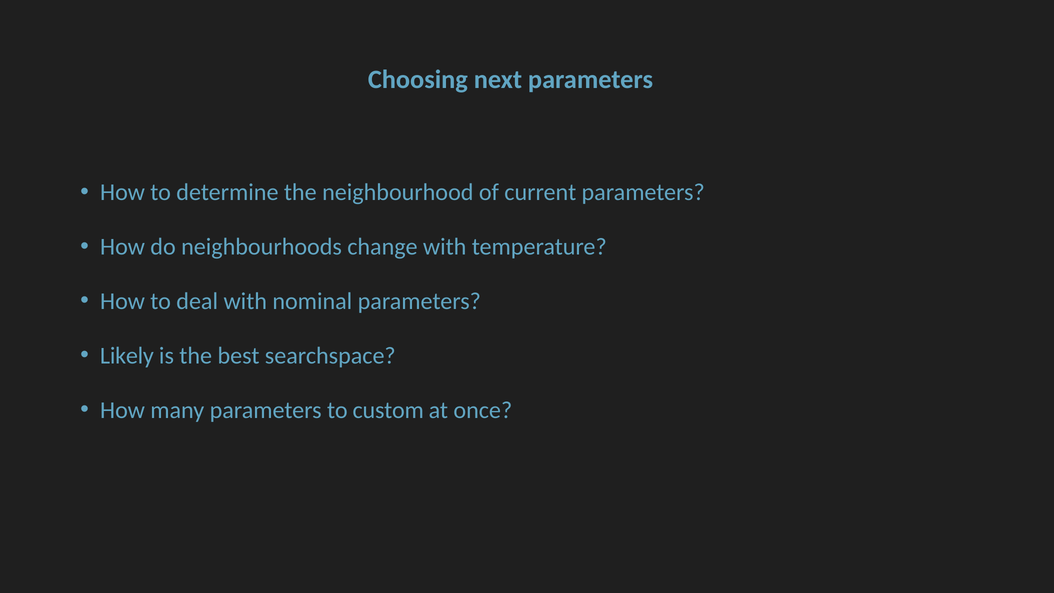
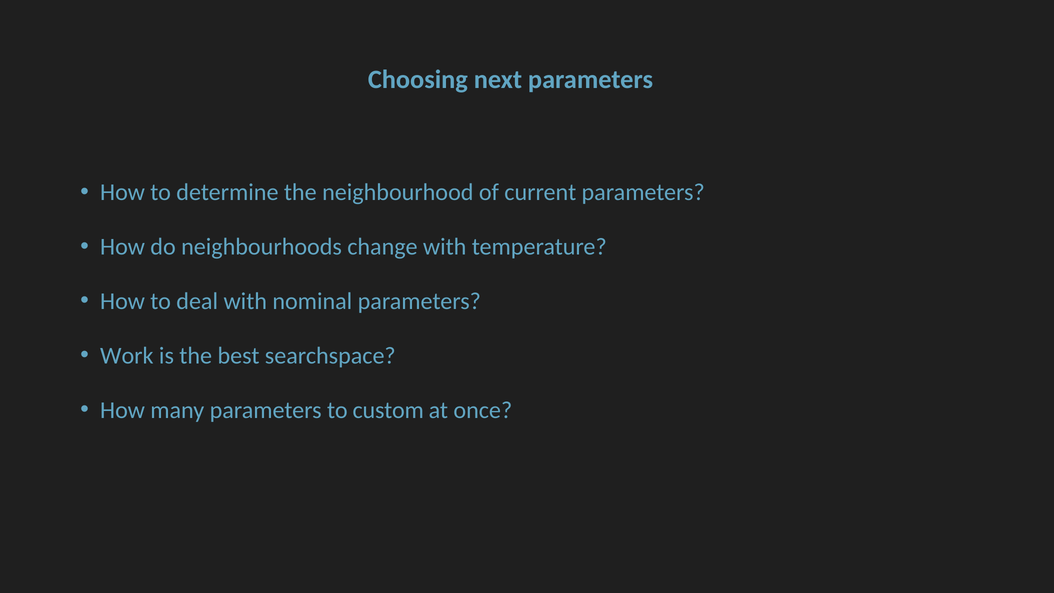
Likely: Likely -> Work
